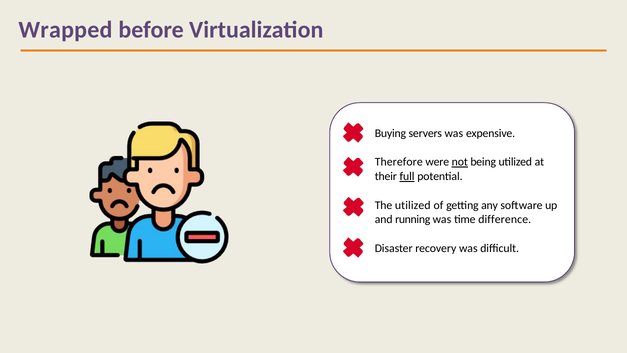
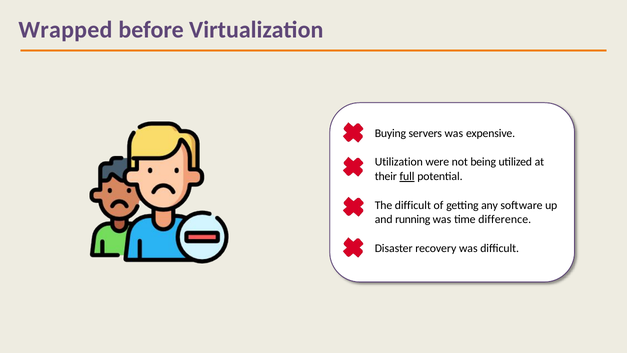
Therefore: Therefore -> Utilization
not underline: present -> none
The utilized: utilized -> difficult
